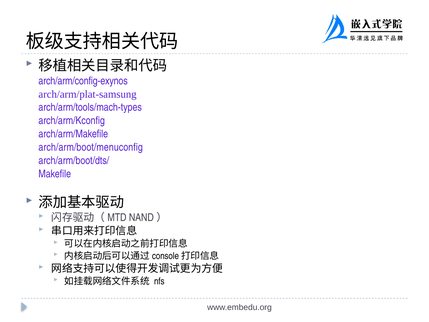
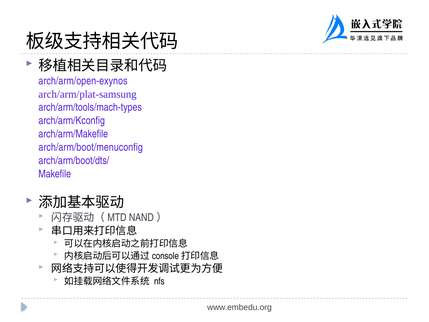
arch/arm/config-exynos: arch/arm/config-exynos -> arch/arm/open-exynos
